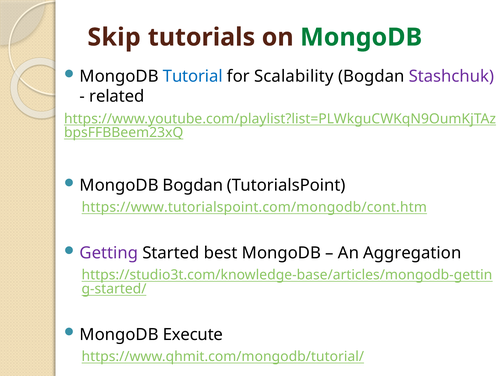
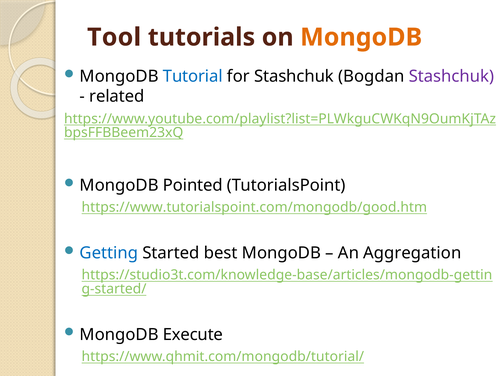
Skip: Skip -> Tool
MongoDB at (361, 37) colour: green -> orange
for Scalability: Scalability -> Stashchuk
MongoDB Bogdan: Bogdan -> Pointed
https://www.tutorialspoint.com/mongodb/cont.htm: https://www.tutorialspoint.com/mongodb/cont.htm -> https://www.tutorialspoint.com/mongodb/good.htm
Getting colour: purple -> blue
